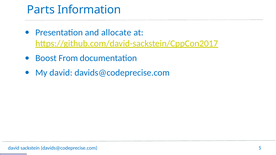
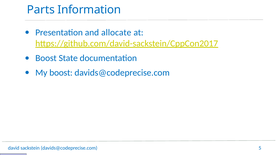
From: From -> State
My david: david -> boost
